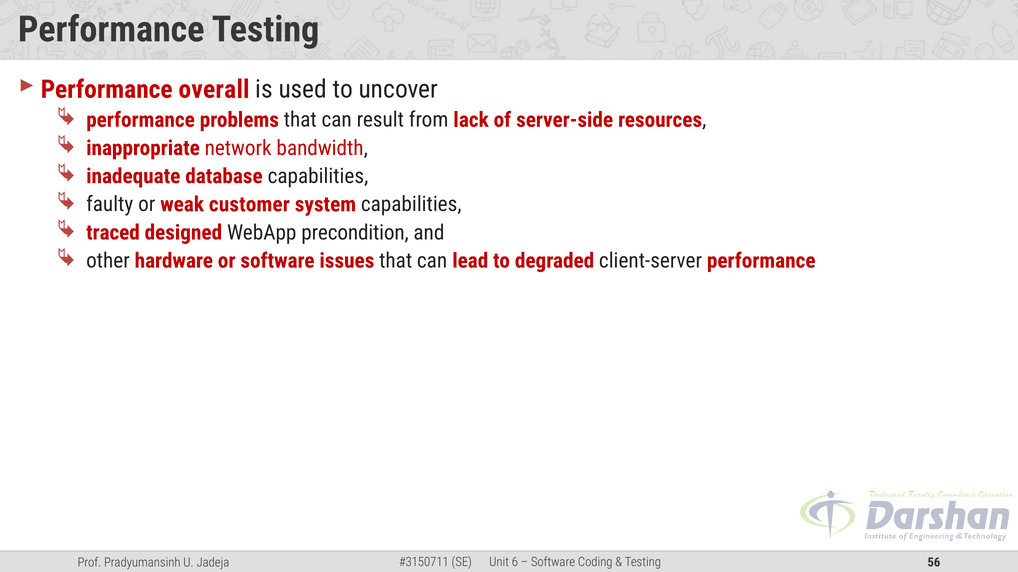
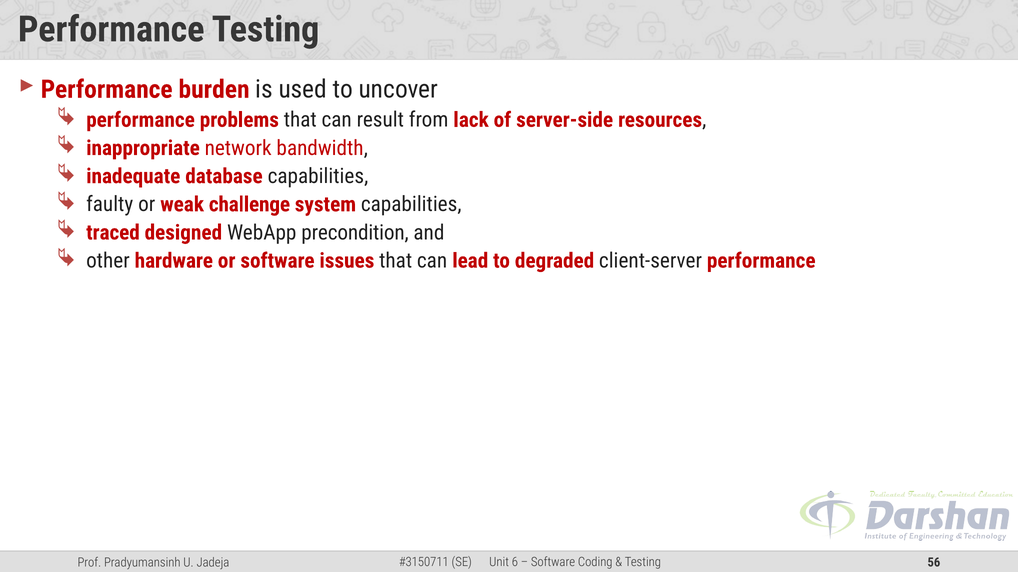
overall: overall -> burden
customer: customer -> challenge
